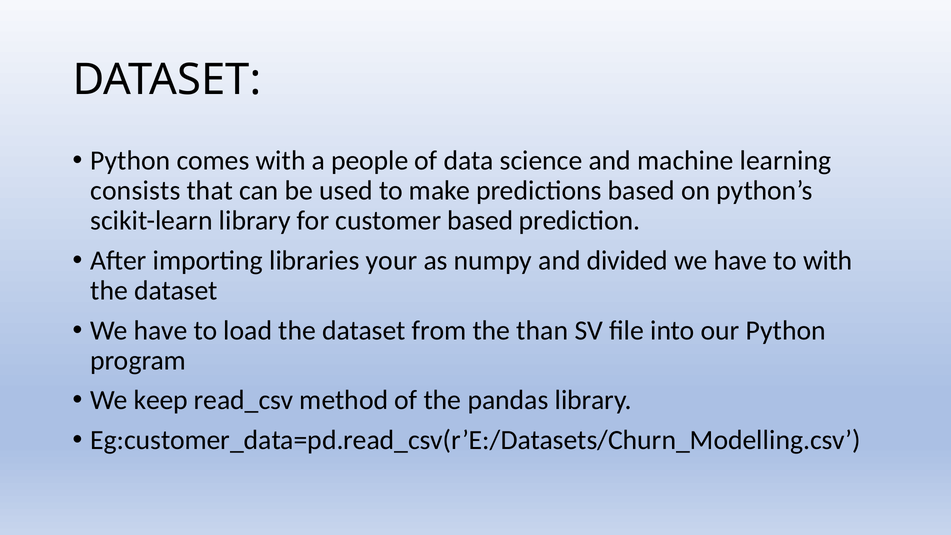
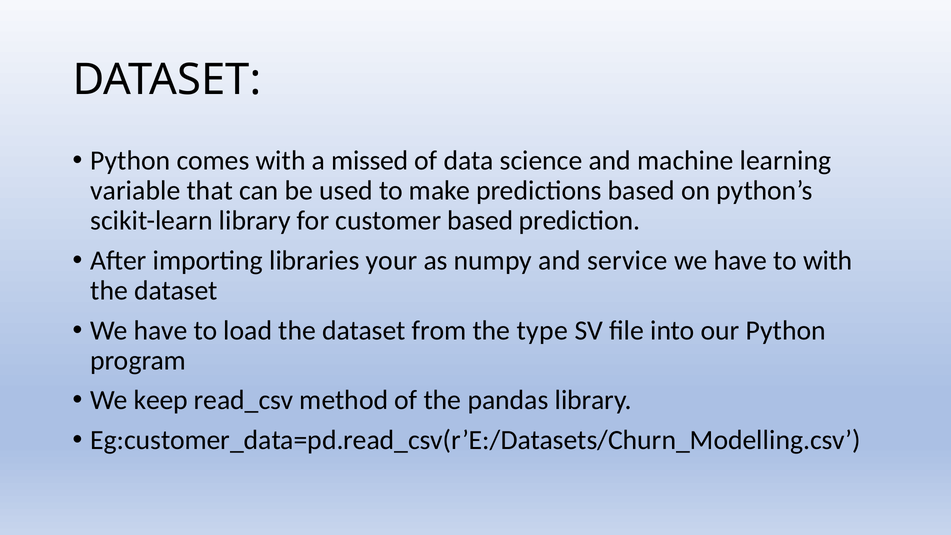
people: people -> missed
consists: consists -> variable
divided: divided -> service
than: than -> type
